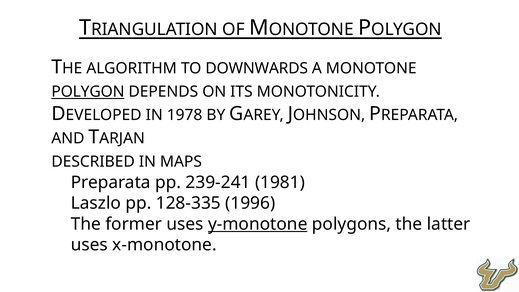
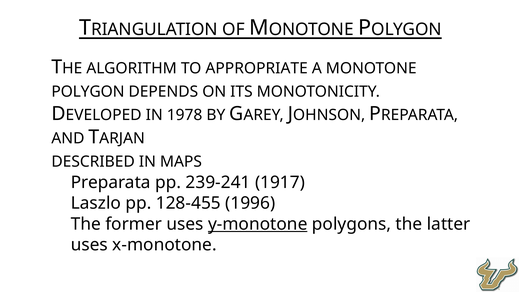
DOWNWARDS: DOWNWARDS -> APPROPRIATE
POLYGON underline: present -> none
1981: 1981 -> 1917
128-335: 128-335 -> 128-455
